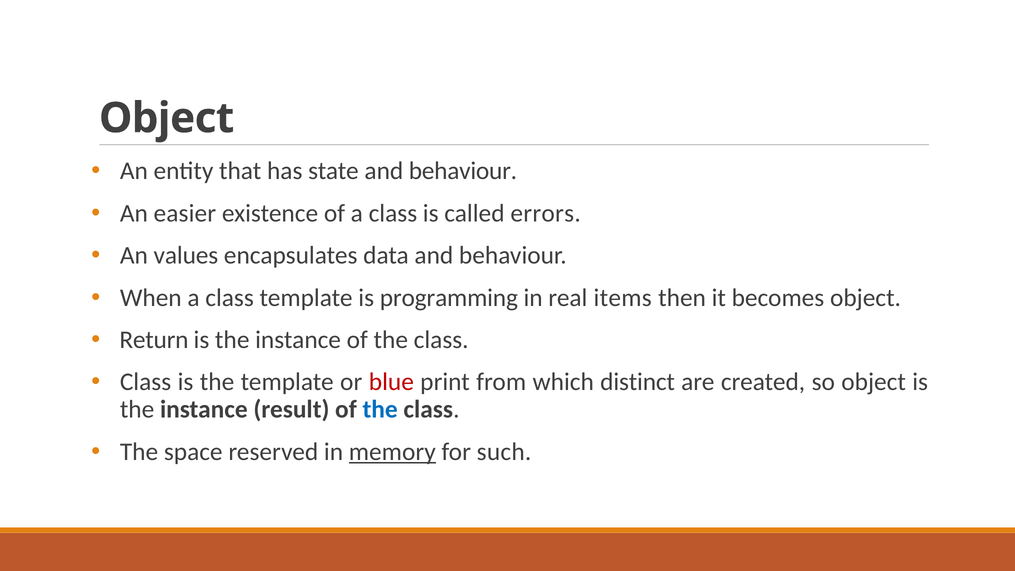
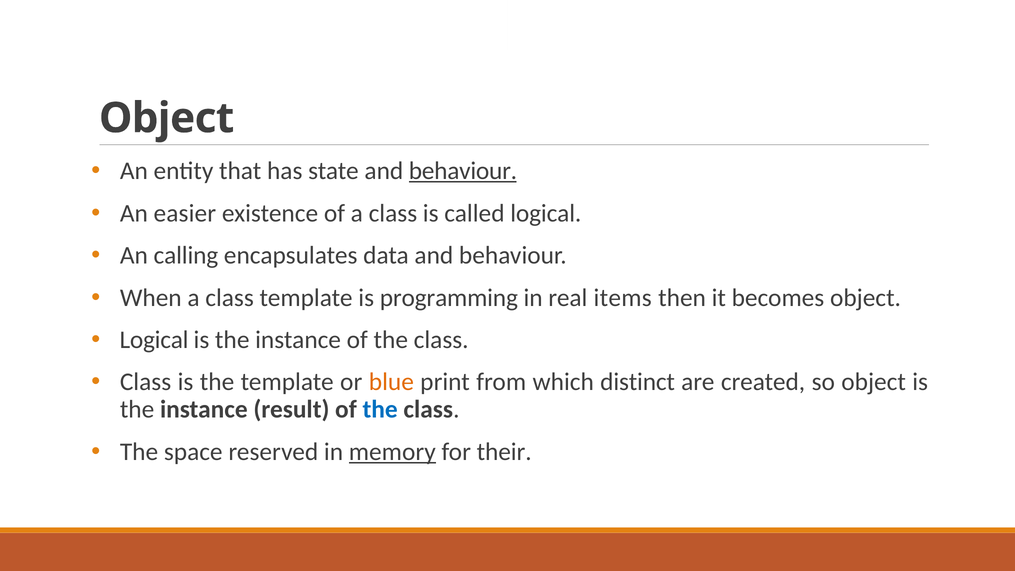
behaviour at (463, 171) underline: none -> present
called errors: errors -> logical
values: values -> calling
Return at (154, 340): Return -> Logical
blue colour: red -> orange
such: such -> their
